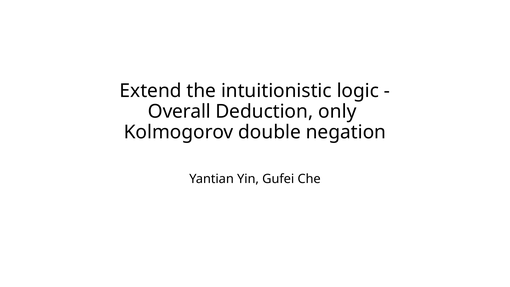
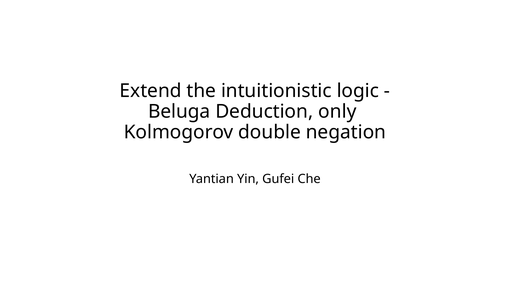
Overall: Overall -> Beluga
